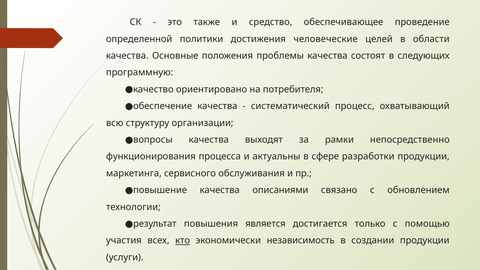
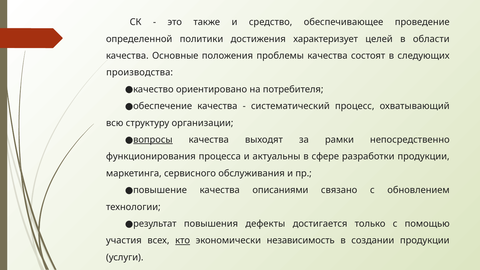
человеческие: человеческие -> характеризует
программную: программную -> производства
вопросы underline: none -> present
является: является -> дефекты
